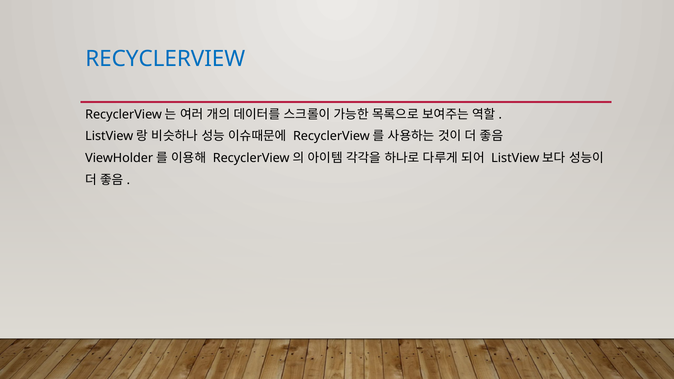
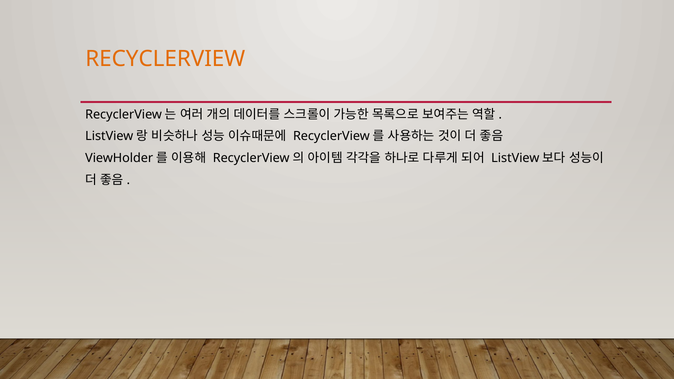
RECYCLERVIEW colour: blue -> orange
